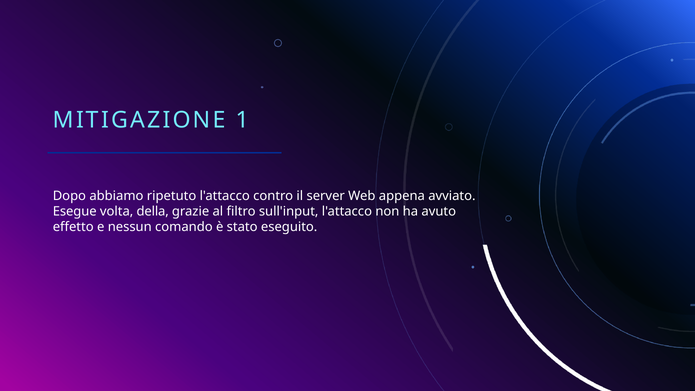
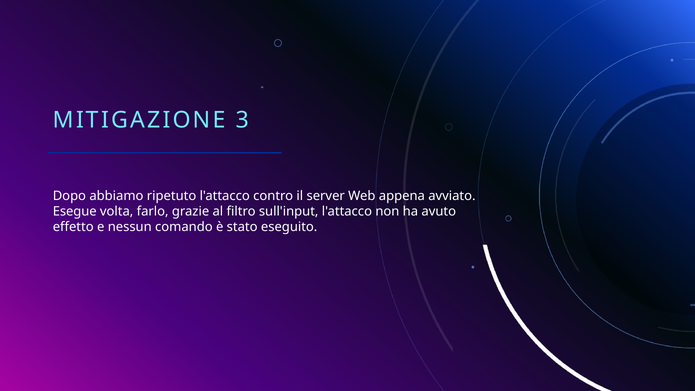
1: 1 -> 3
della: della -> farlo
